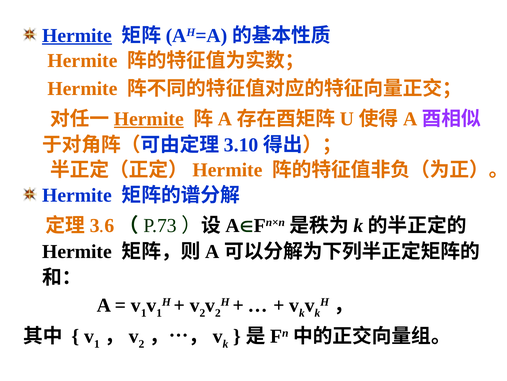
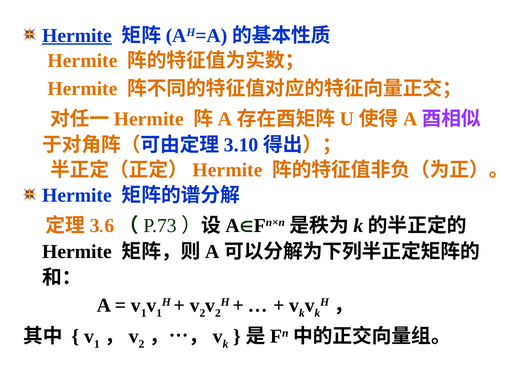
Hermite at (149, 119) underline: present -> none
